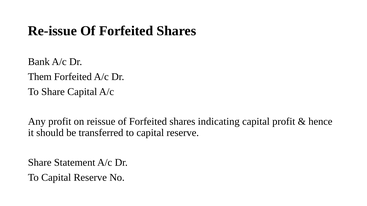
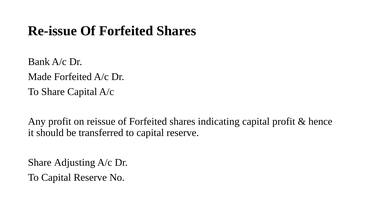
Them: Them -> Made
Statement: Statement -> Adjusting
